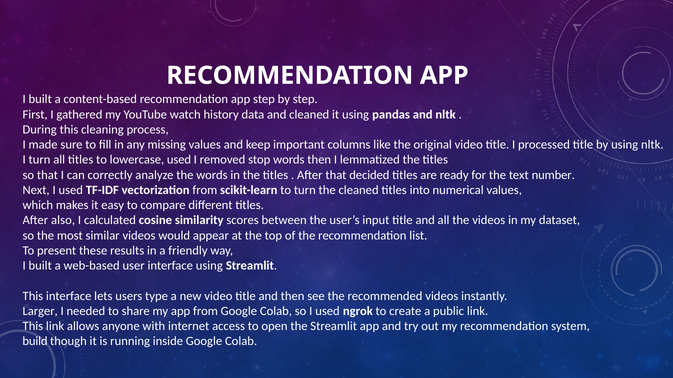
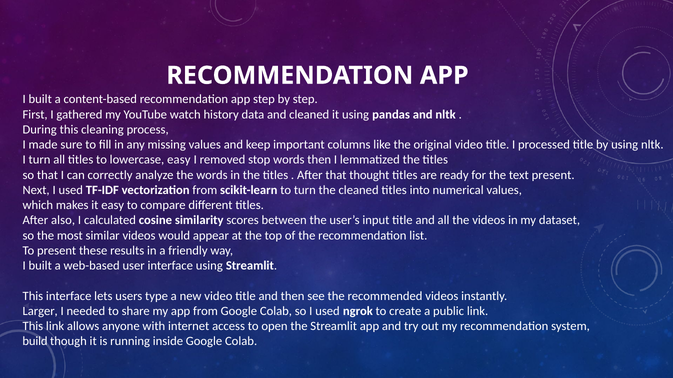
lowercase used: used -> easy
decided: decided -> thought
text number: number -> present
